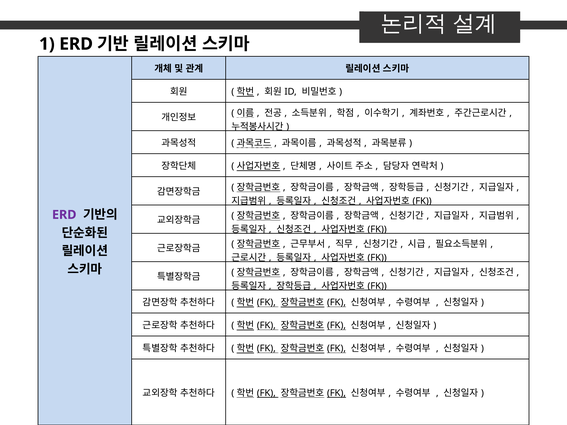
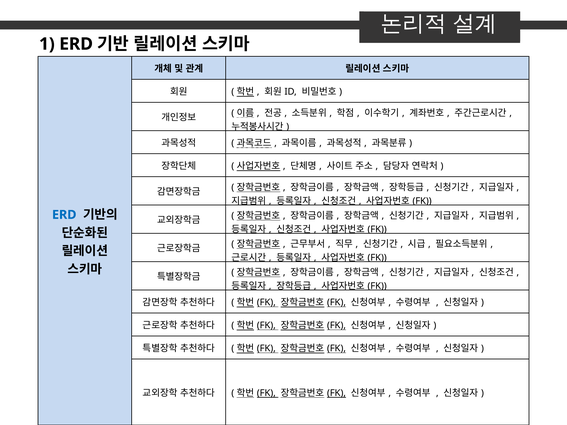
ERD at (64, 215) colour: purple -> blue
